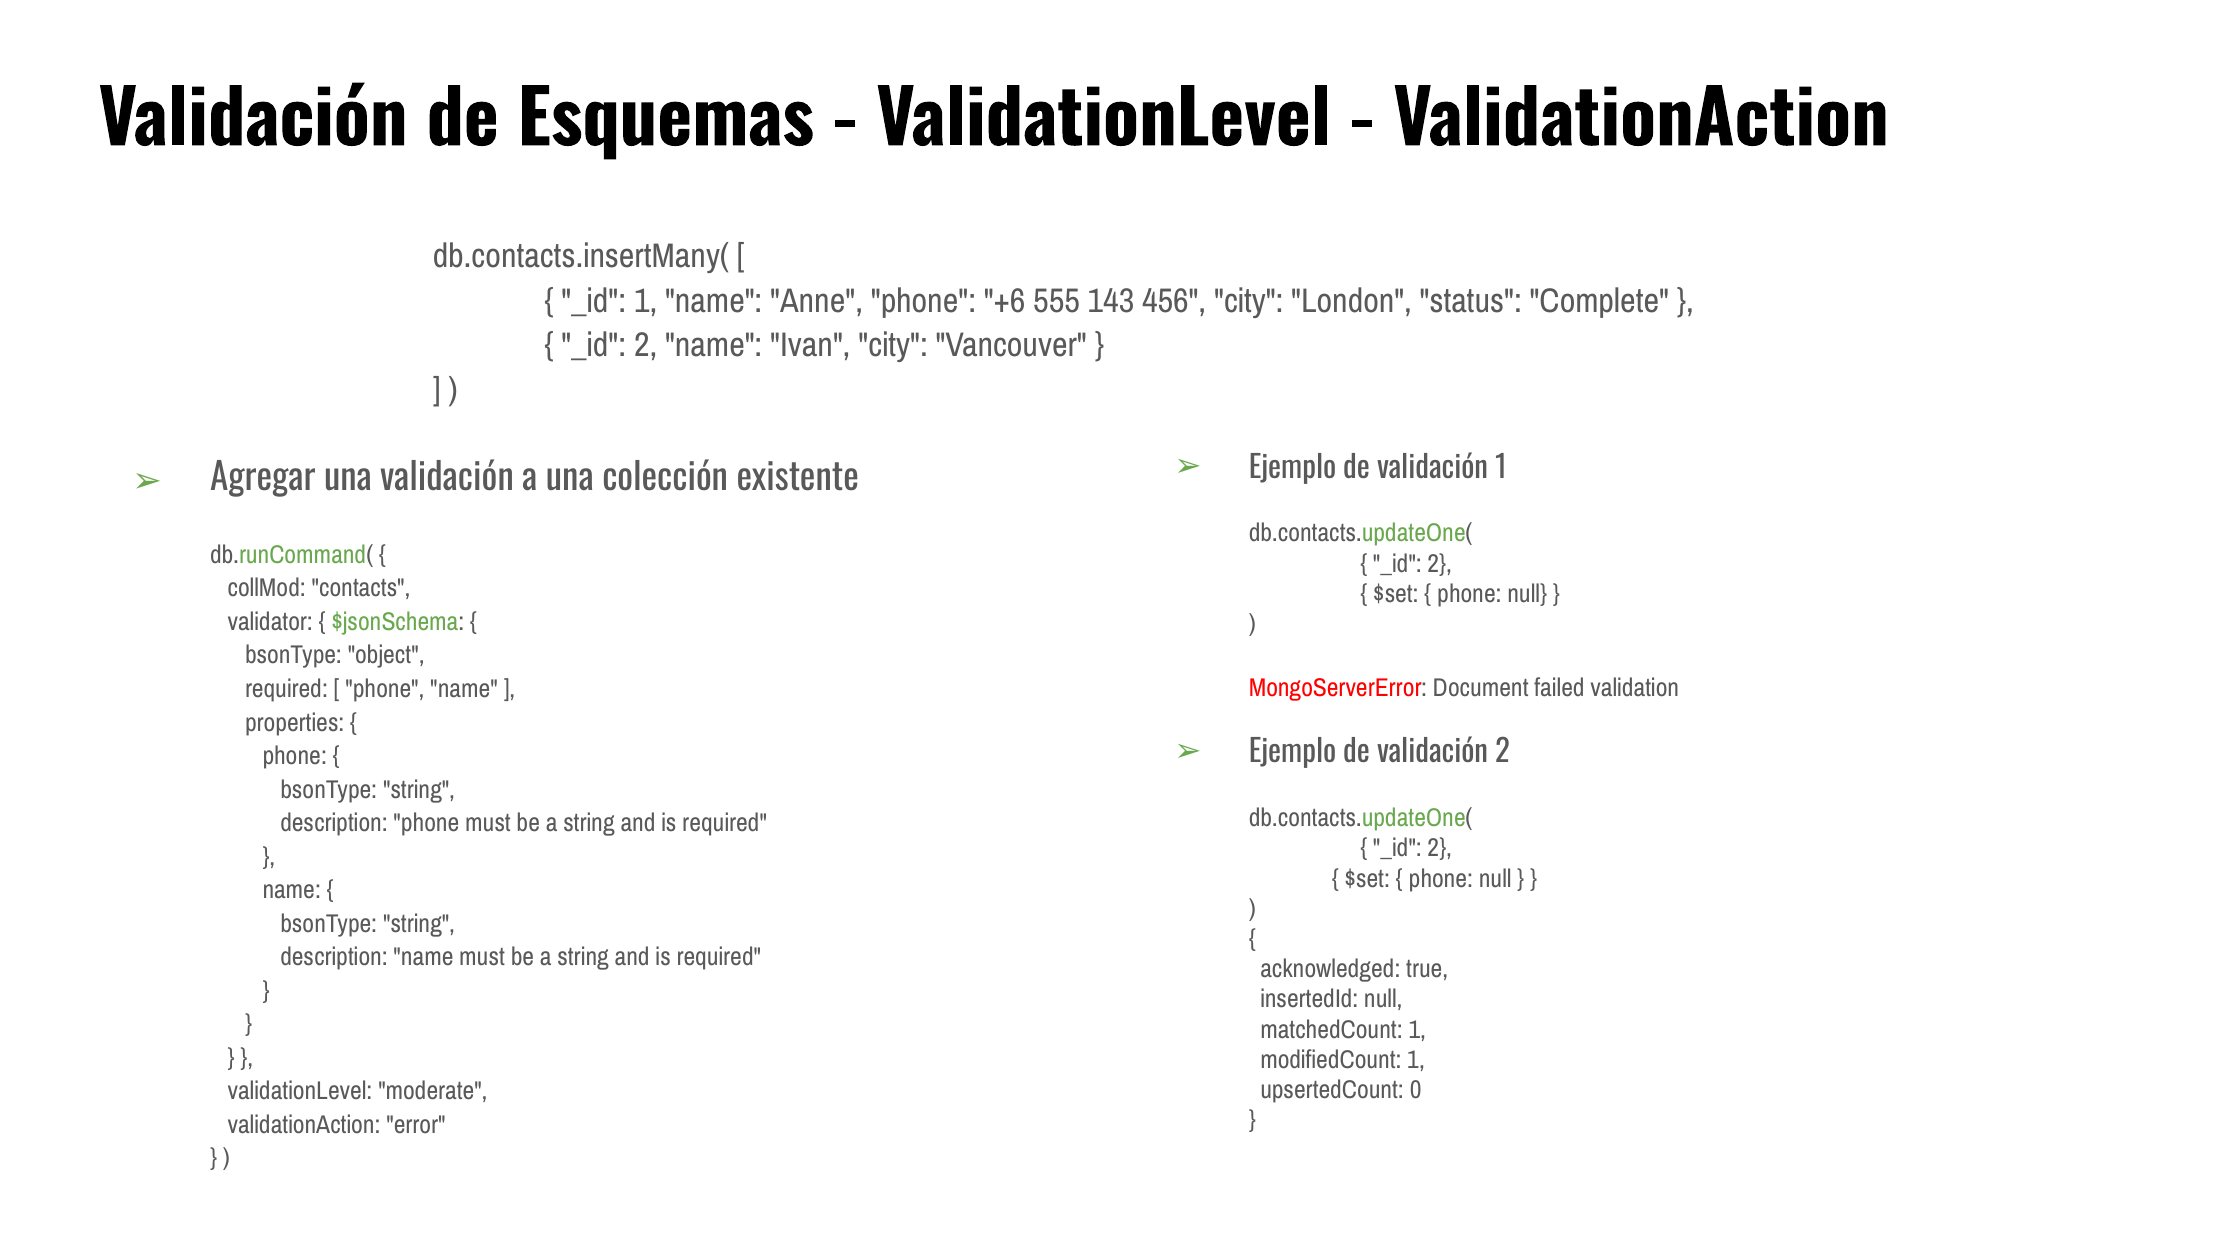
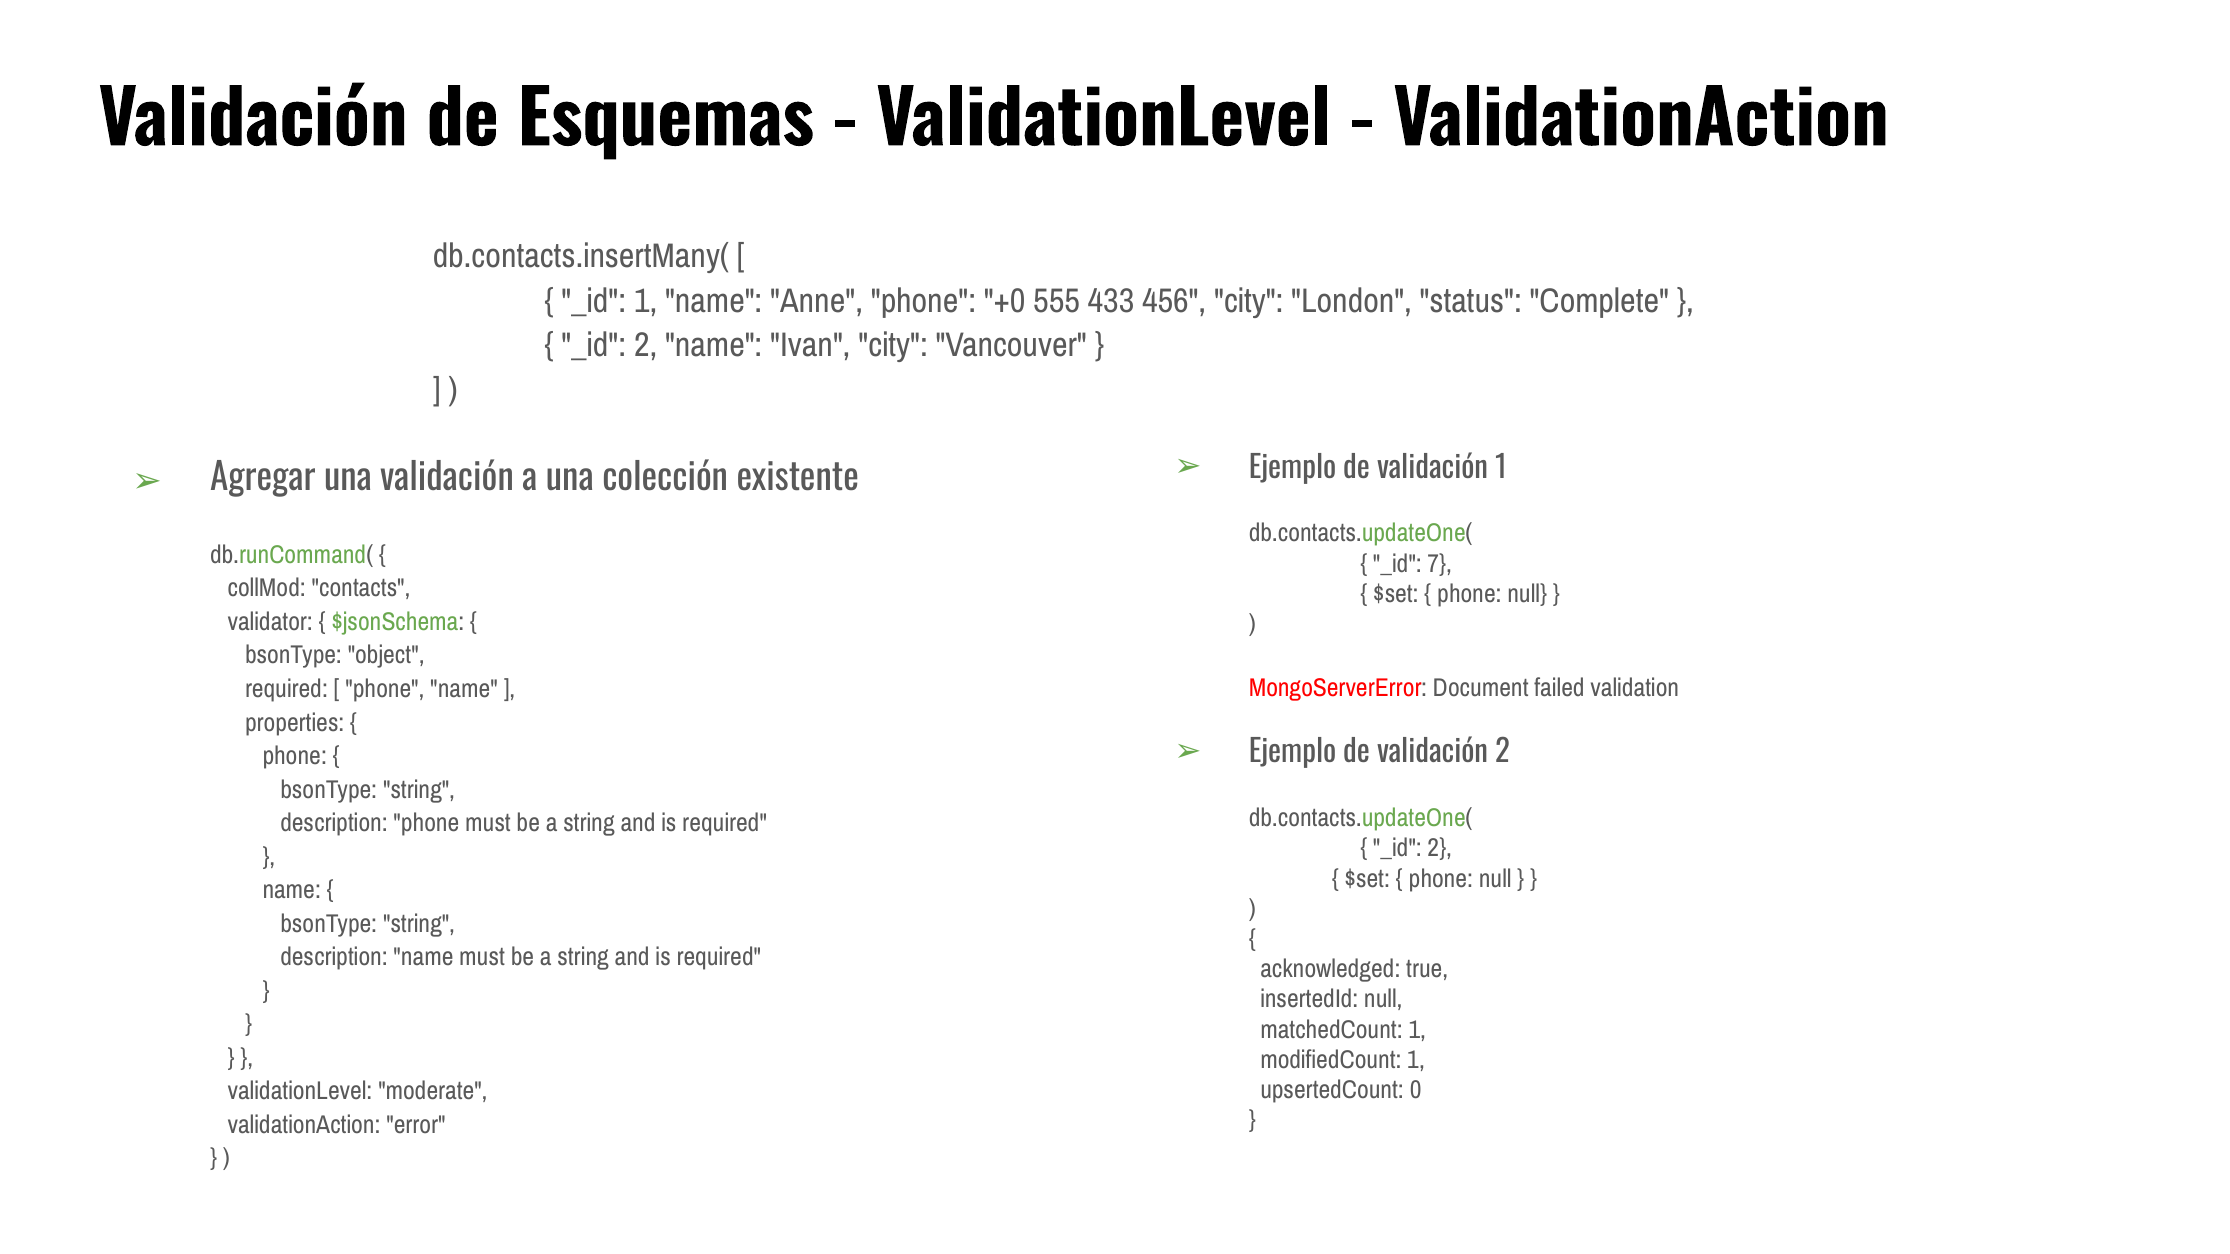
+6: +6 -> +0
143: 143 -> 433
2 at (1440, 563): 2 -> 7
